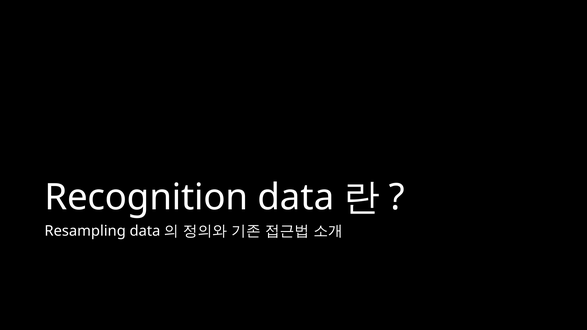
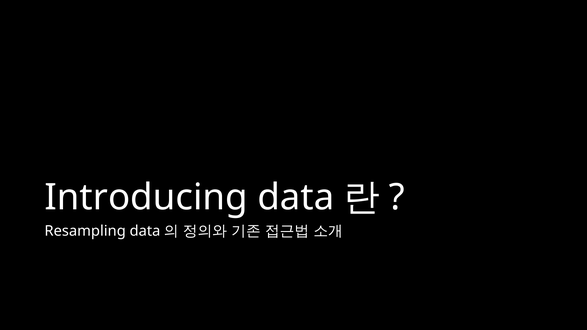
Recognition: Recognition -> Introducing
